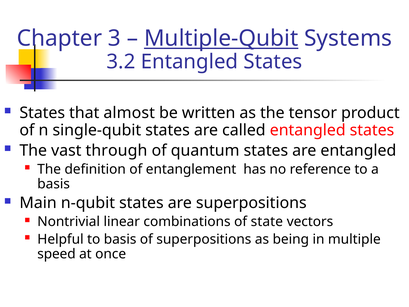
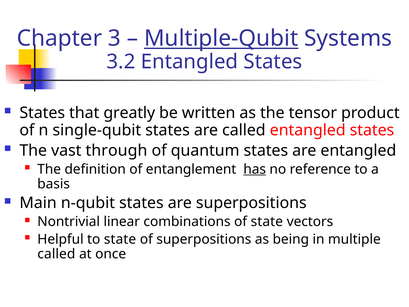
almost: almost -> greatly
has underline: none -> present
to basis: basis -> state
speed at (56, 254): speed -> called
